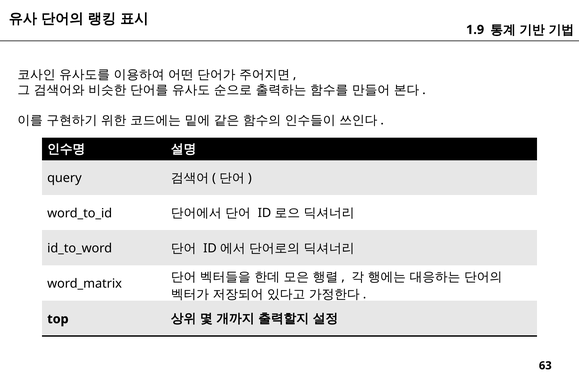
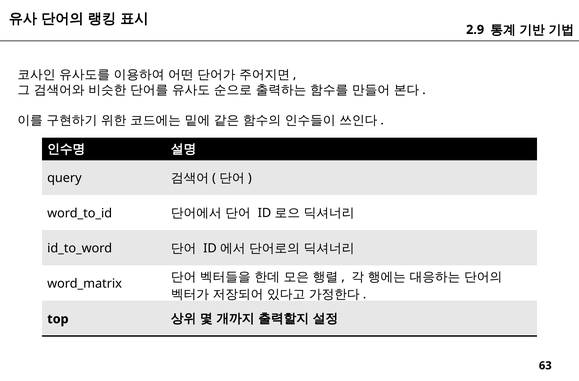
1.9: 1.9 -> 2.9
